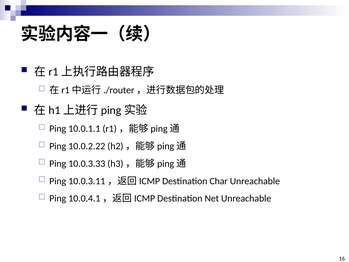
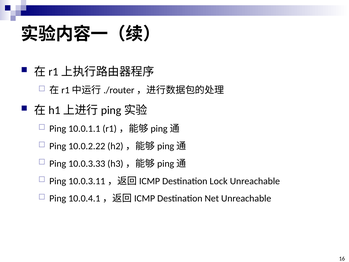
Char: Char -> Lock
